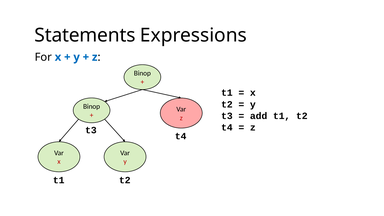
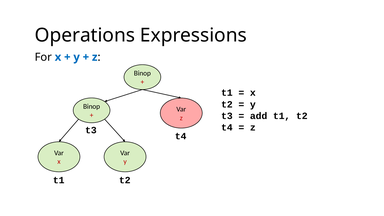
Statements: Statements -> Operations
